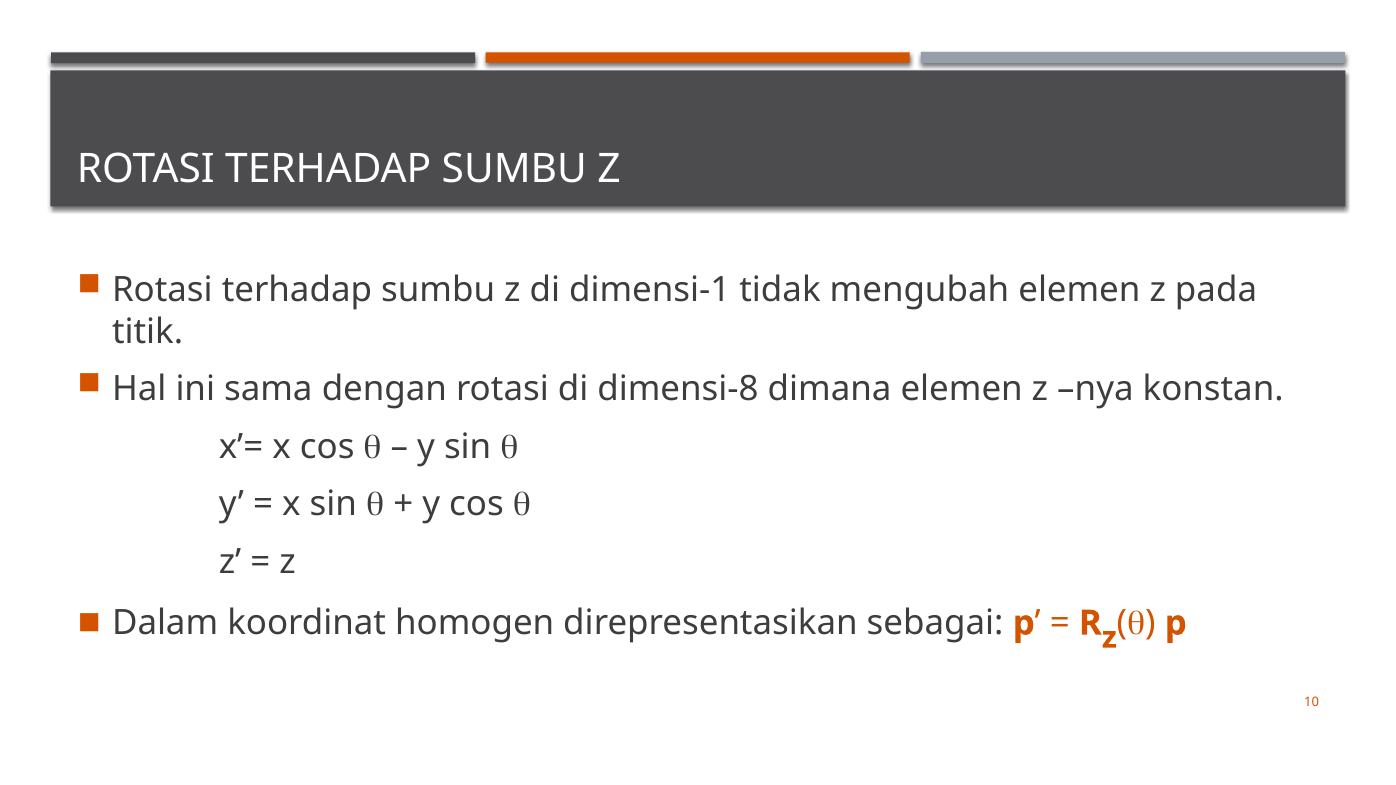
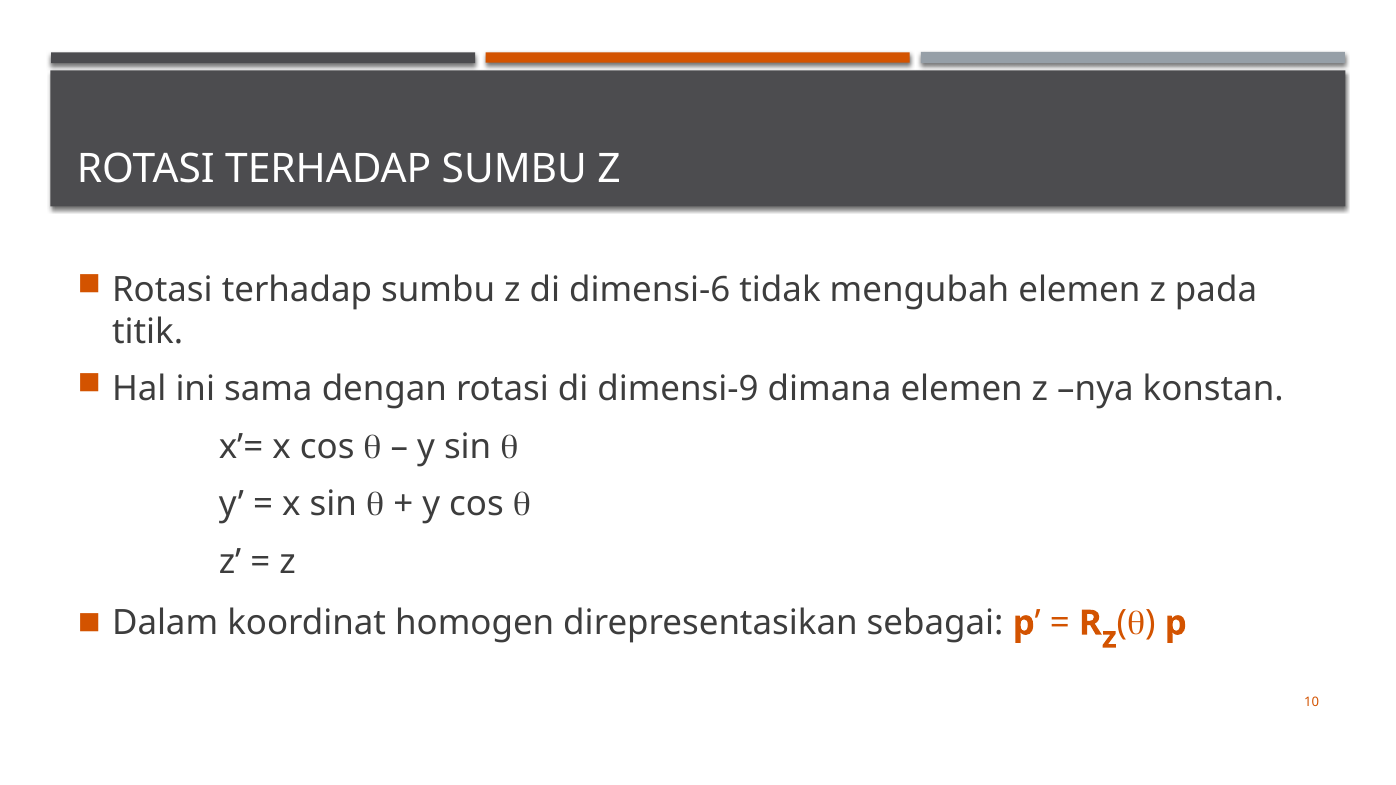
dimensi-1: dimensi-1 -> dimensi-6
dimensi-8: dimensi-8 -> dimensi-9
